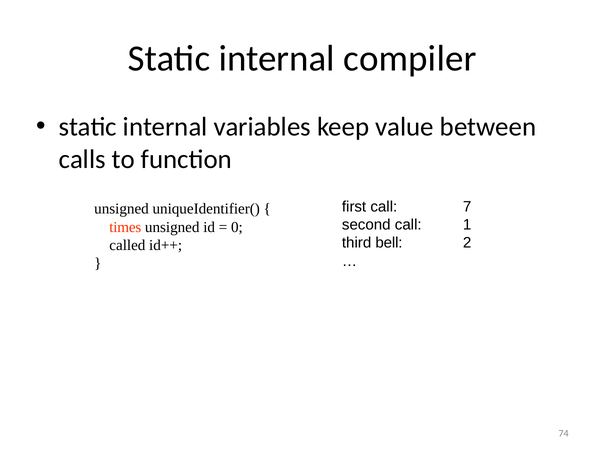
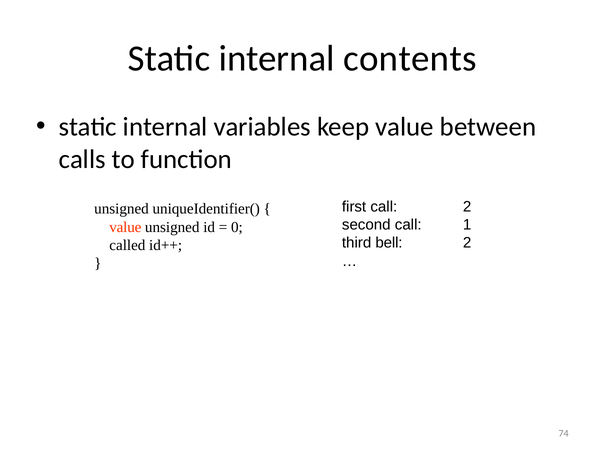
compiler: compiler -> contents
call 7: 7 -> 2
times at (125, 227): times -> value
